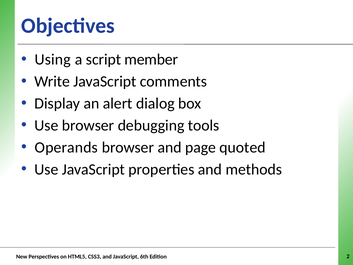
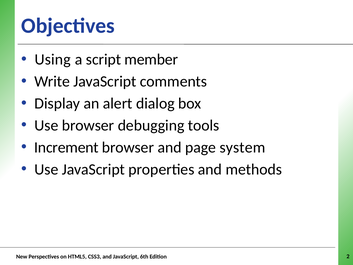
Operands: Operands -> Increment
quoted: quoted -> system
